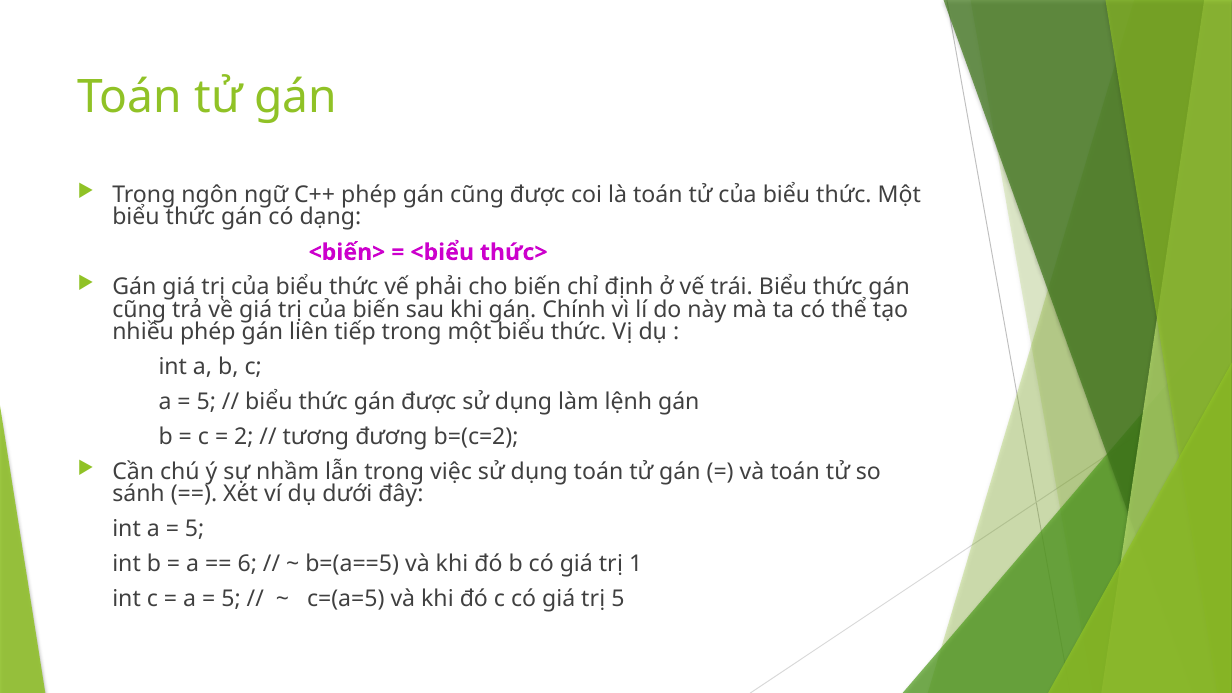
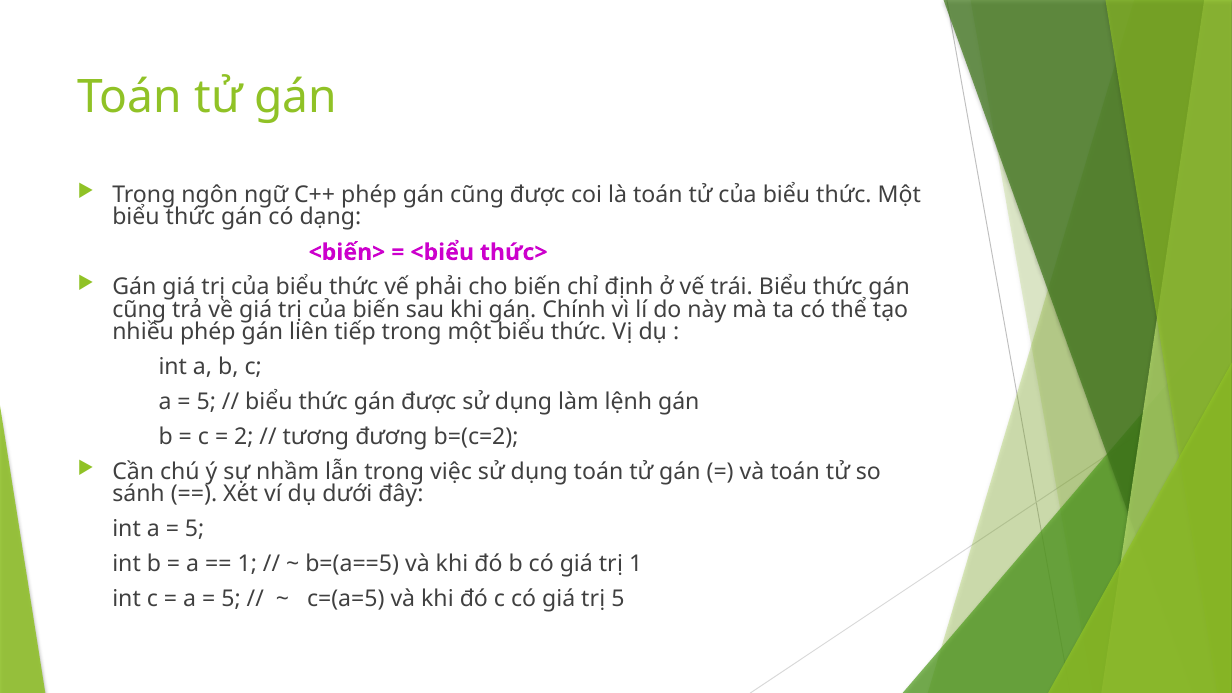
6 at (247, 564): 6 -> 1
